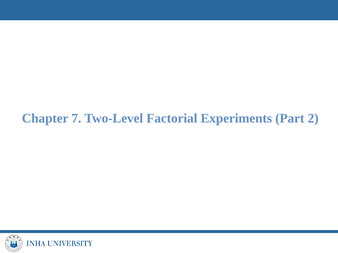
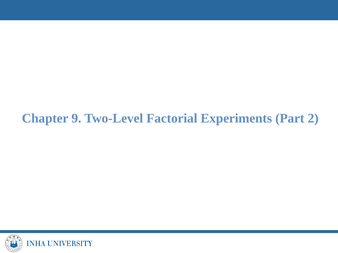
7: 7 -> 9
